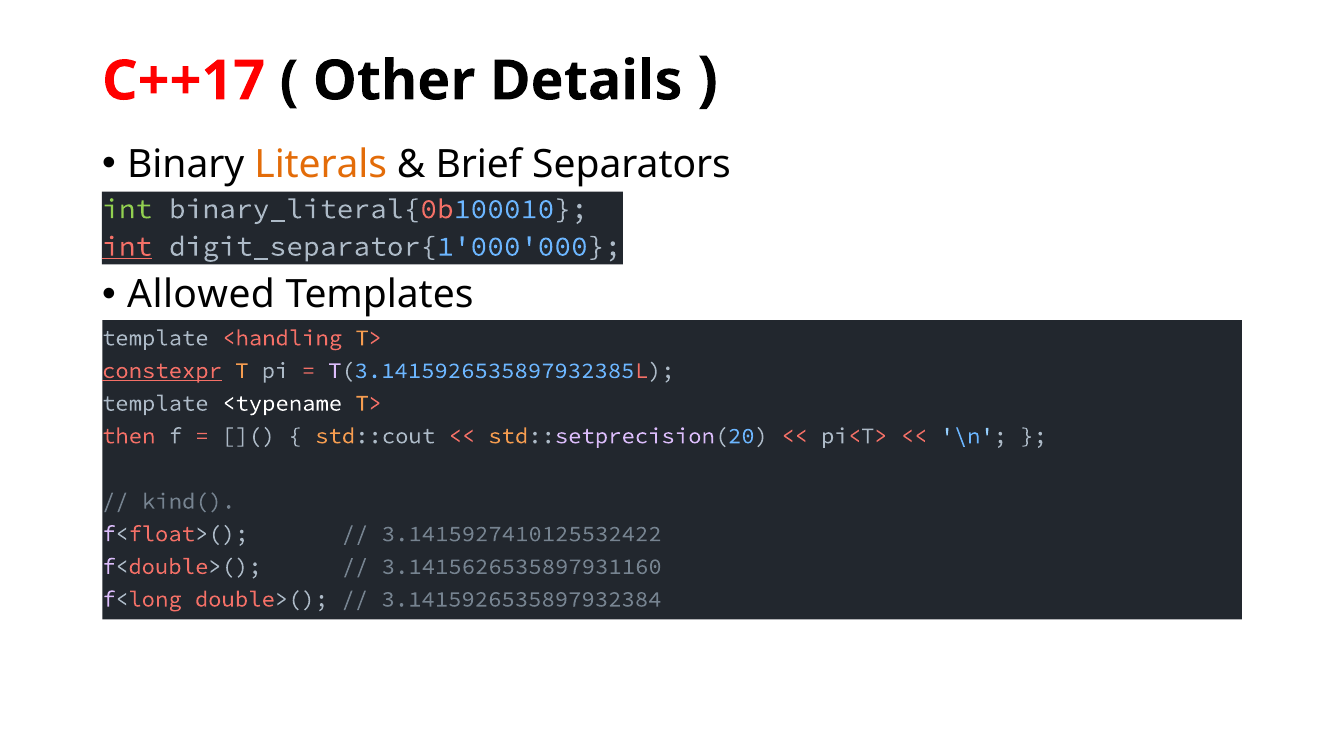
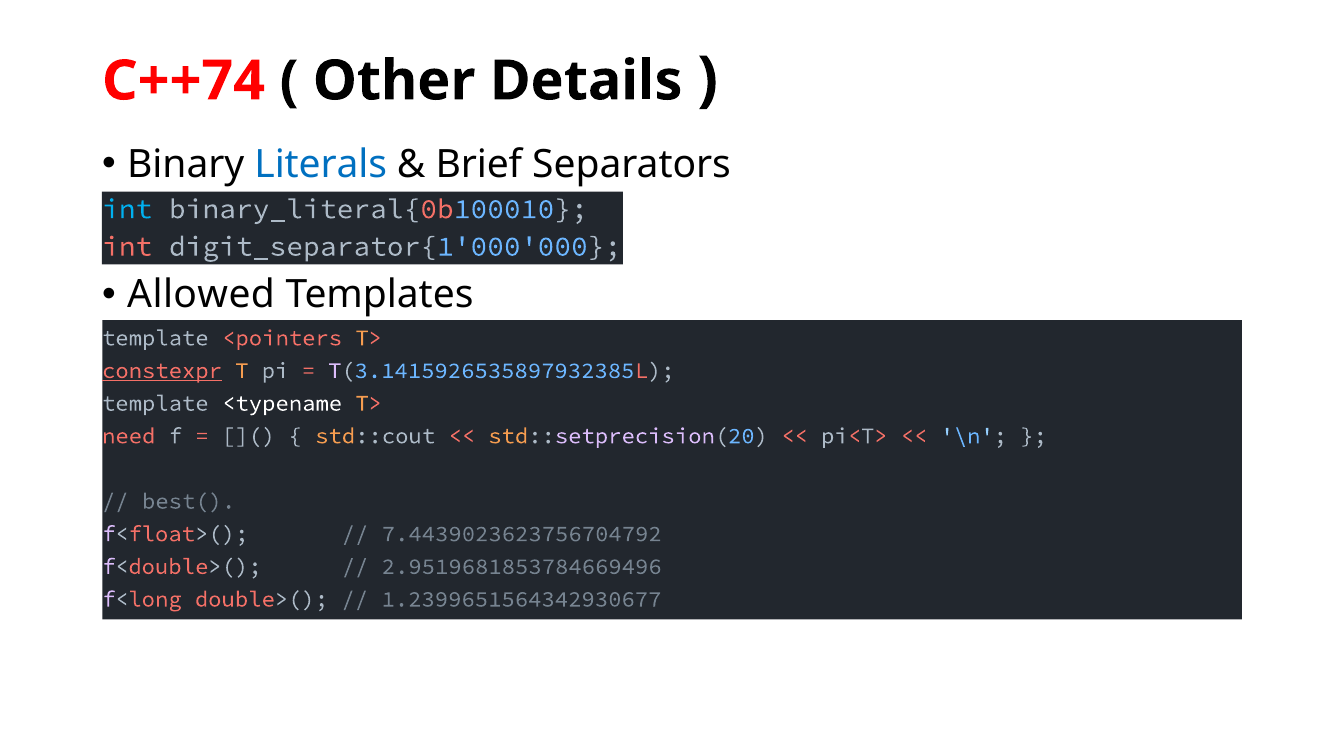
C++17: C++17 -> C++74
Literals colour: orange -> blue
int at (127, 209) colour: light green -> light blue
int at (127, 246) underline: present -> none
<handling: <handling -> <pointers
then: then -> need
kind(: kind( -> best(
3.1415927410125532422: 3.1415927410125532422 -> 7.4439023623756704792
3.1415626535897931160: 3.1415626535897931160 -> 2.9519681853784669496
3.1415926535897932384: 3.1415926535897932384 -> 1.2399651564342930677
